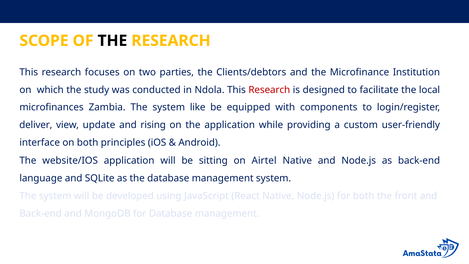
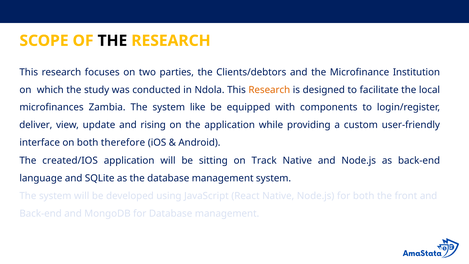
Research at (269, 90) colour: red -> orange
principles: principles -> therefore
website/IOS: website/IOS -> created/IOS
Airtel: Airtel -> Track
